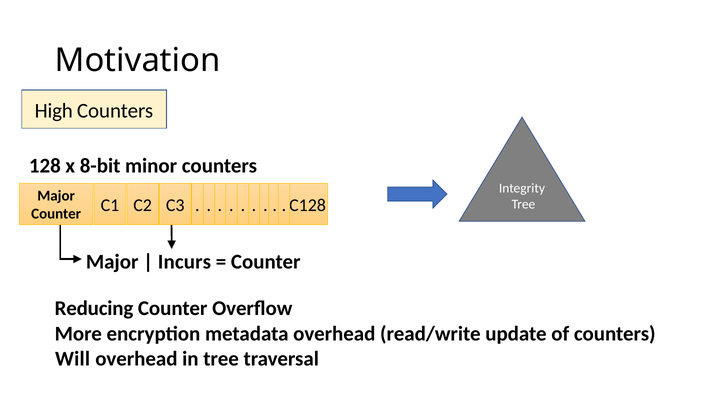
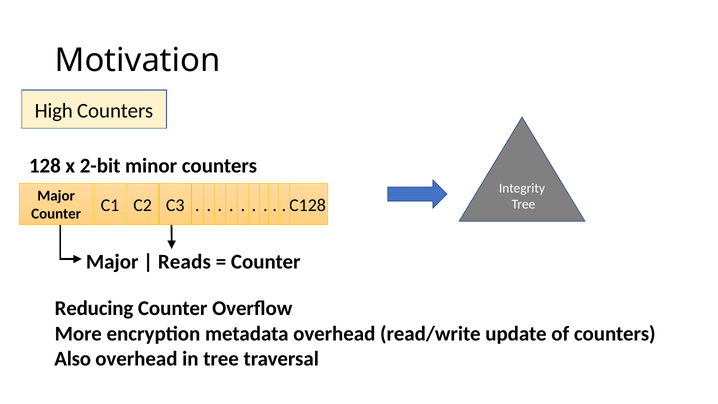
8-bit: 8-bit -> 2-bit
Incurs: Incurs -> Reads
Will: Will -> Also
